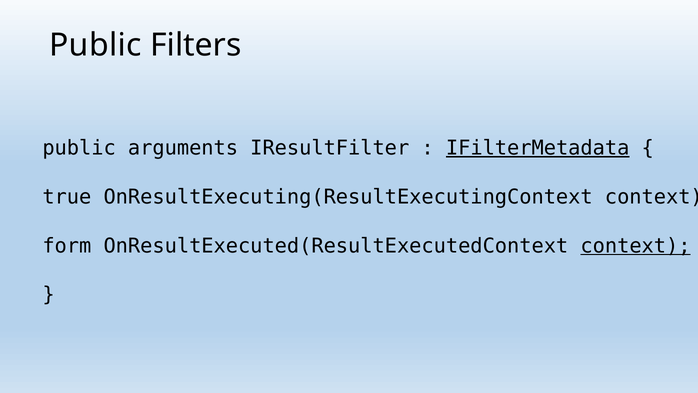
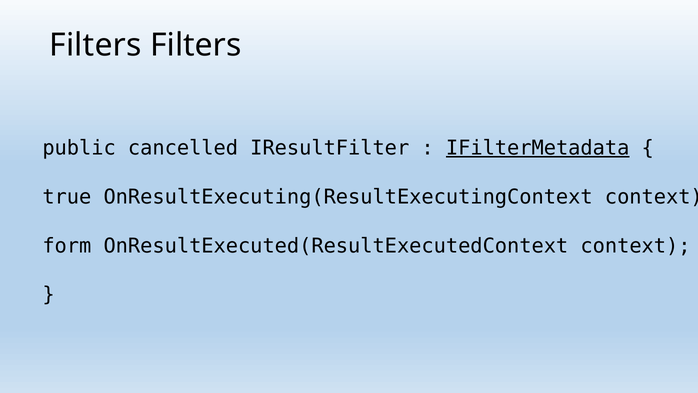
Public at (95, 45): Public -> Filters
arguments: arguments -> cancelled
context at (636, 246) underline: present -> none
